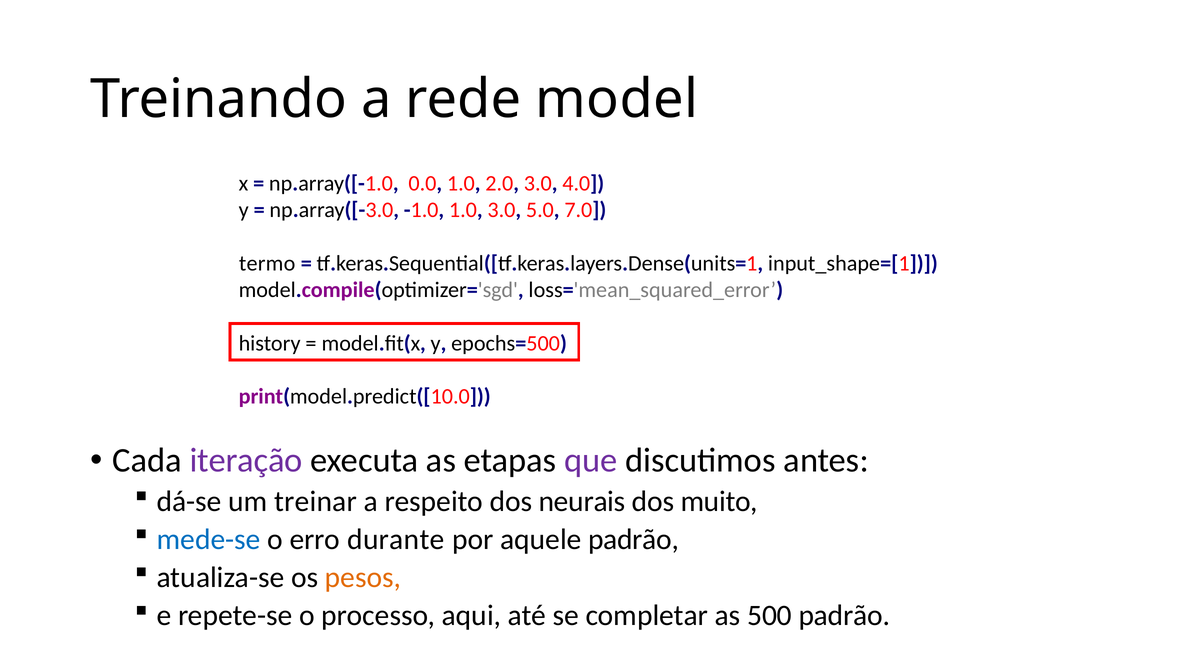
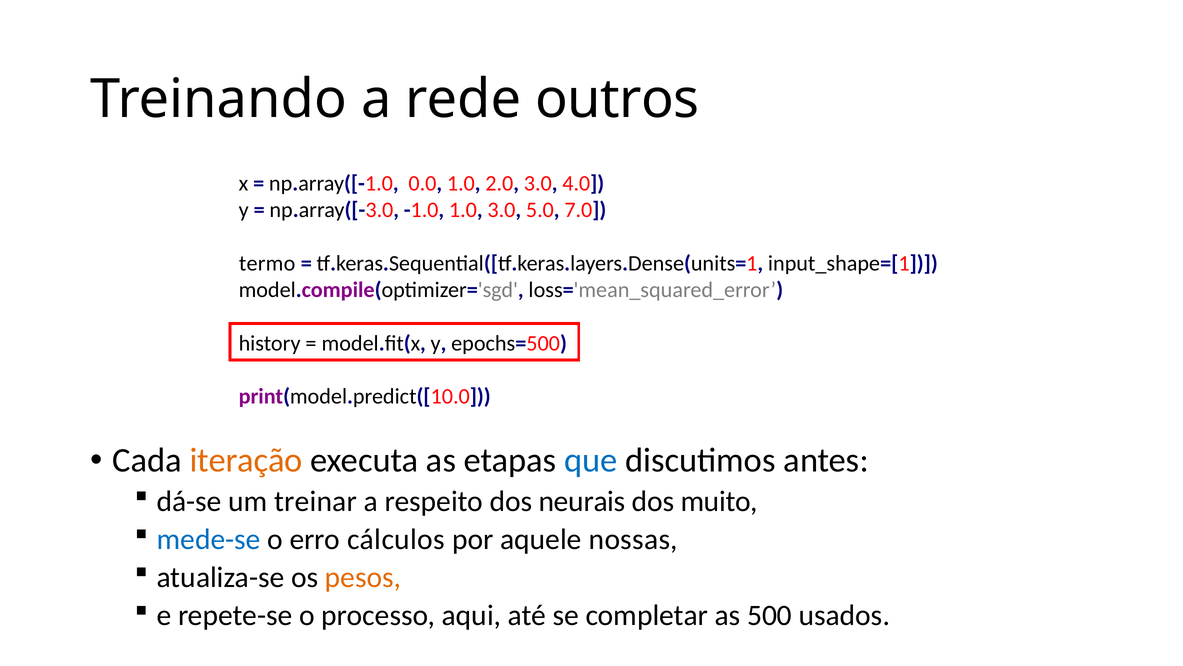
model: model -> outros
iteração colour: purple -> orange
que colour: purple -> blue
durante: durante -> cálculos
aquele padrão: padrão -> nossas
500 padrão: padrão -> usados
